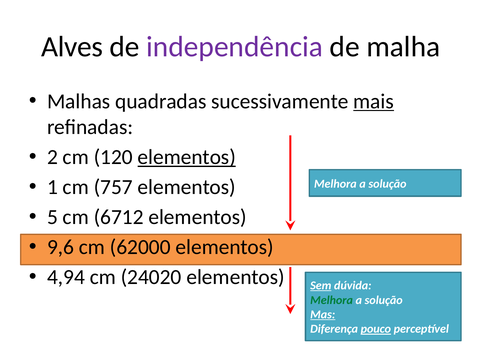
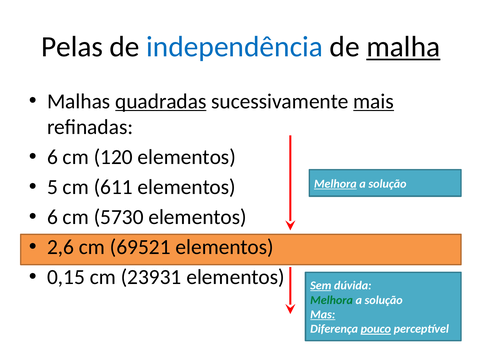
Alves: Alves -> Pelas
independência colour: purple -> blue
malha underline: none -> present
quadradas underline: none -> present
2 at (52, 157): 2 -> 6
elementos at (187, 157) underline: present -> none
1: 1 -> 5
757: 757 -> 611
Melhora at (335, 183) underline: none -> present
5 at (52, 217): 5 -> 6
6712: 6712 -> 5730
9,6: 9,6 -> 2,6
62000: 62000 -> 69521
4,94: 4,94 -> 0,15
24020: 24020 -> 23931
